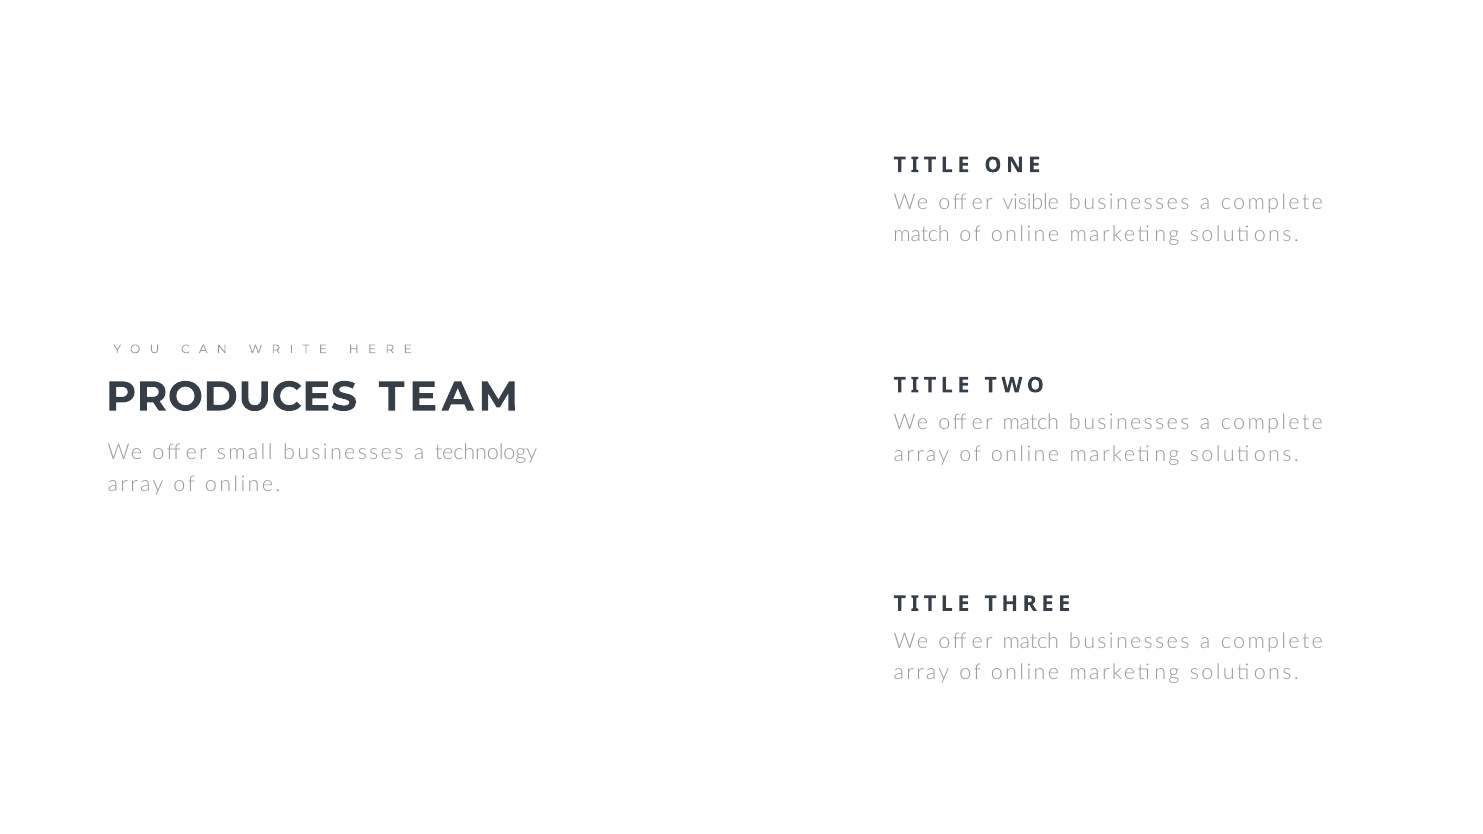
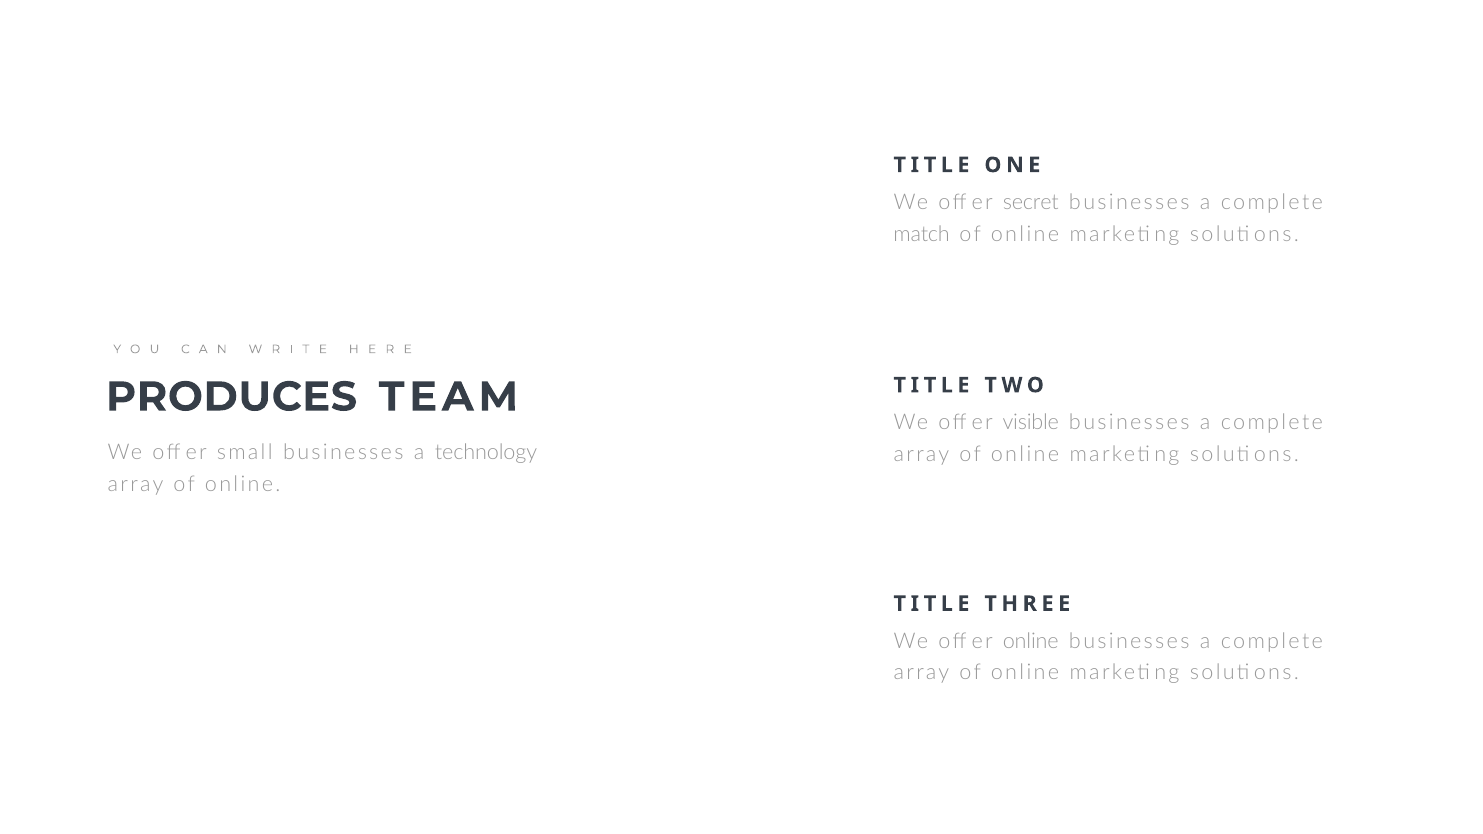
visible: visible -> secret
match at (1031, 423): match -> visible
match at (1031, 641): match -> online
